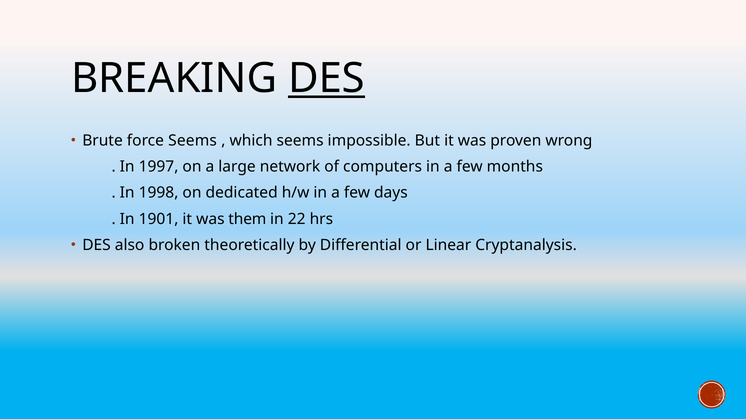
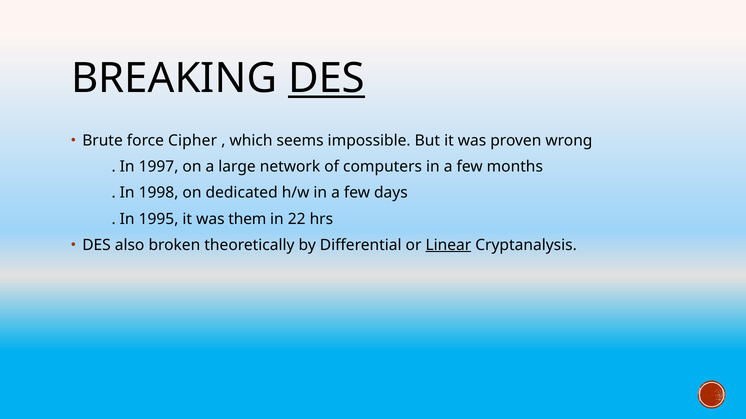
force Seems: Seems -> Cipher
1901: 1901 -> 1995
Linear underline: none -> present
